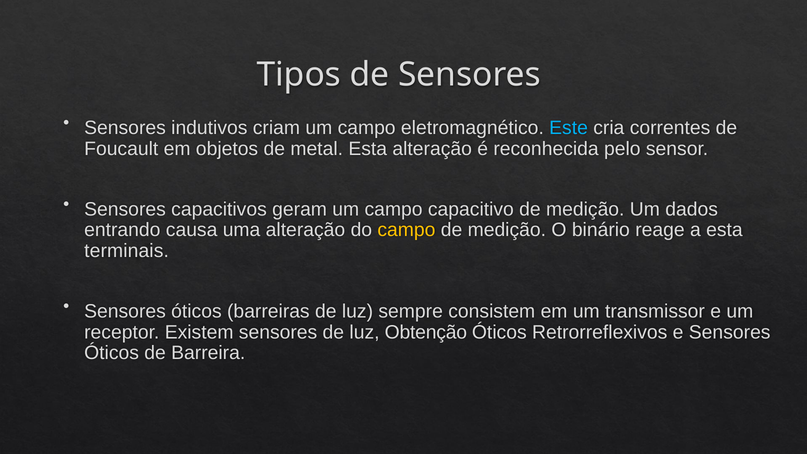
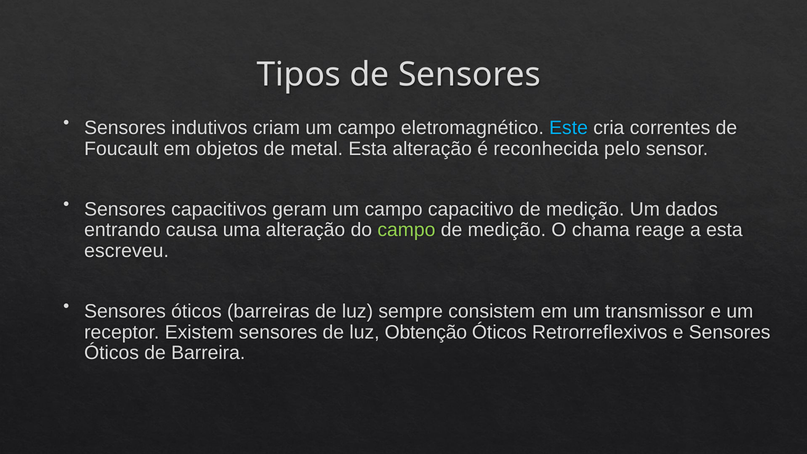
campo at (406, 230) colour: yellow -> light green
binário: binário -> chama
terminais: terminais -> escreveu
